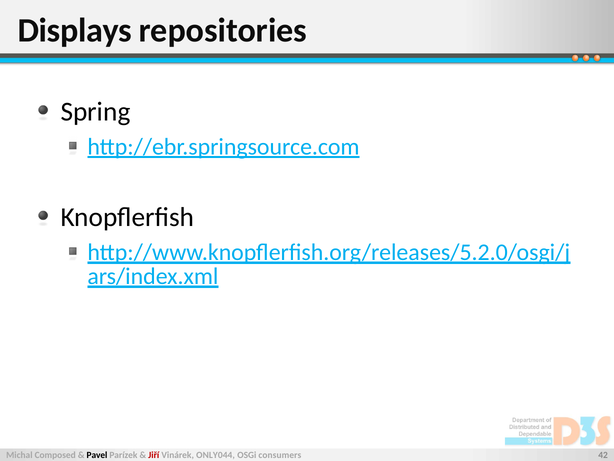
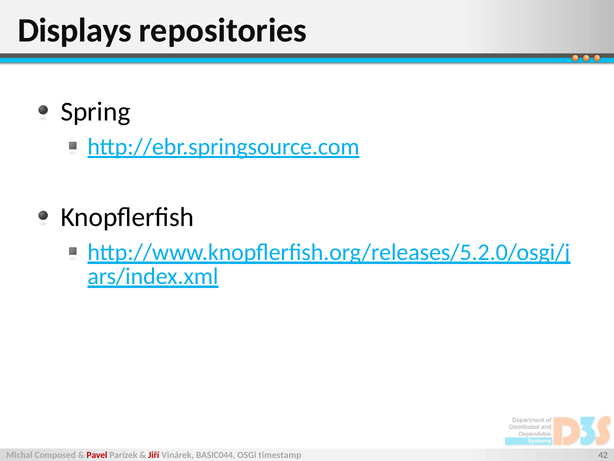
Pavel colour: black -> red
ONLY044: ONLY044 -> BASIC044
consumers: consumers -> timestamp
